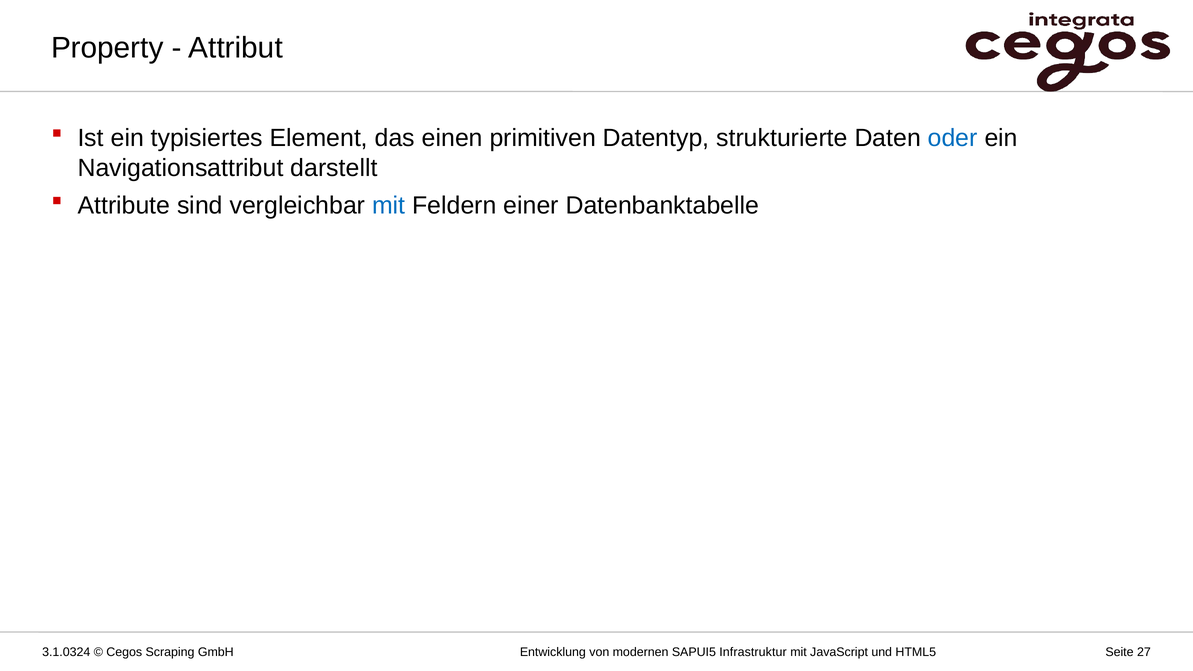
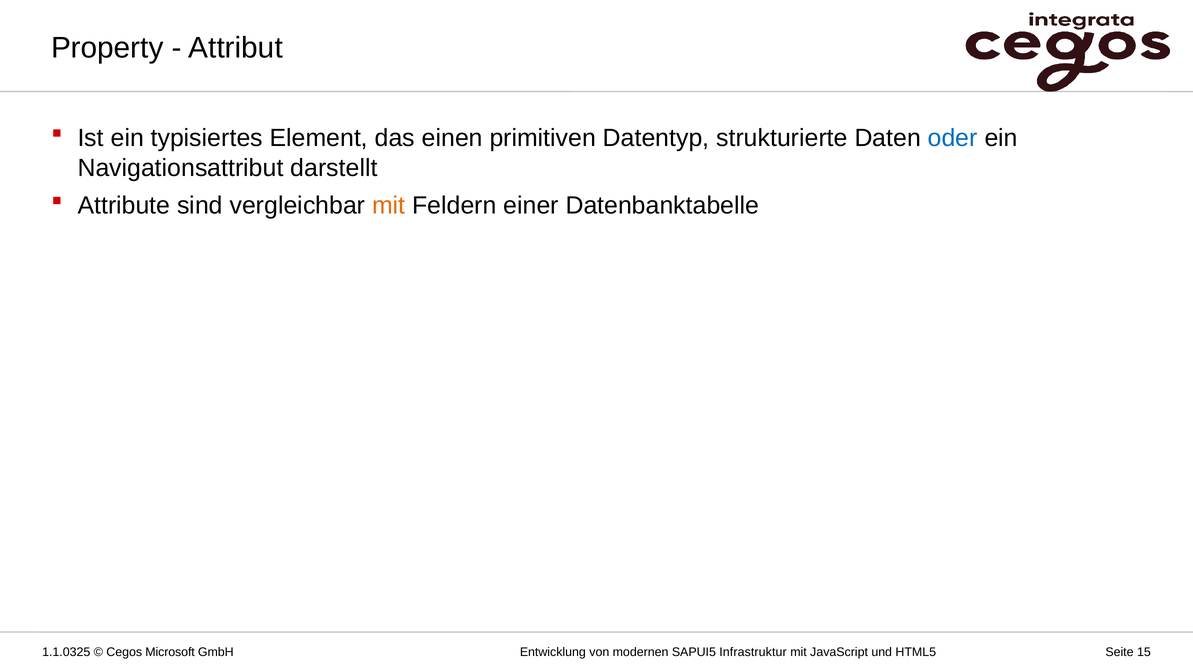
mit at (389, 205) colour: blue -> orange
3.1.0324: 3.1.0324 -> 1.1.0325
Scraping: Scraping -> Microsoft
27: 27 -> 15
